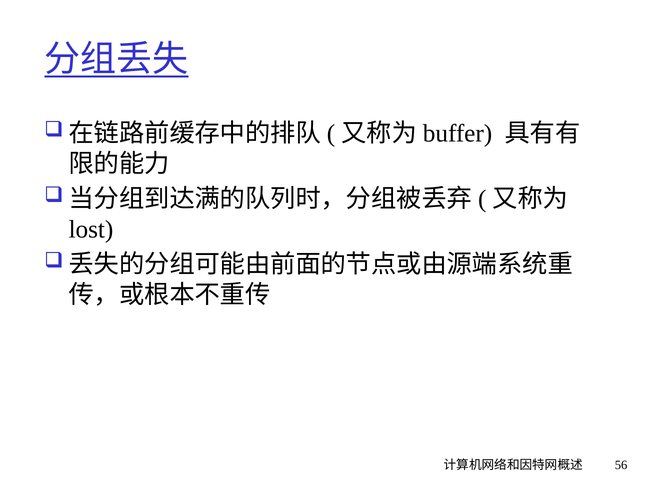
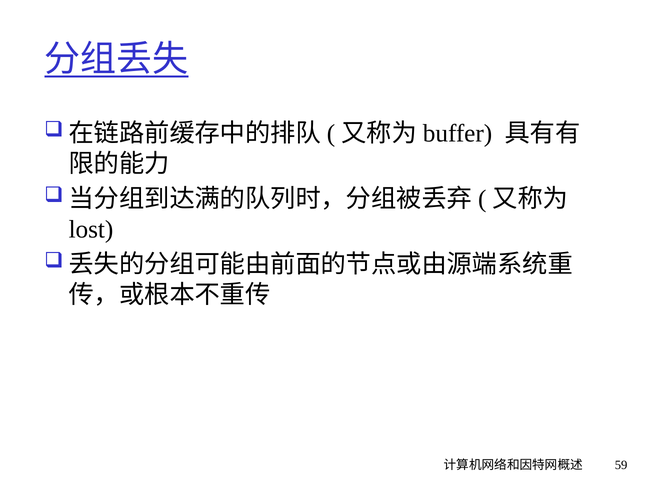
56: 56 -> 59
